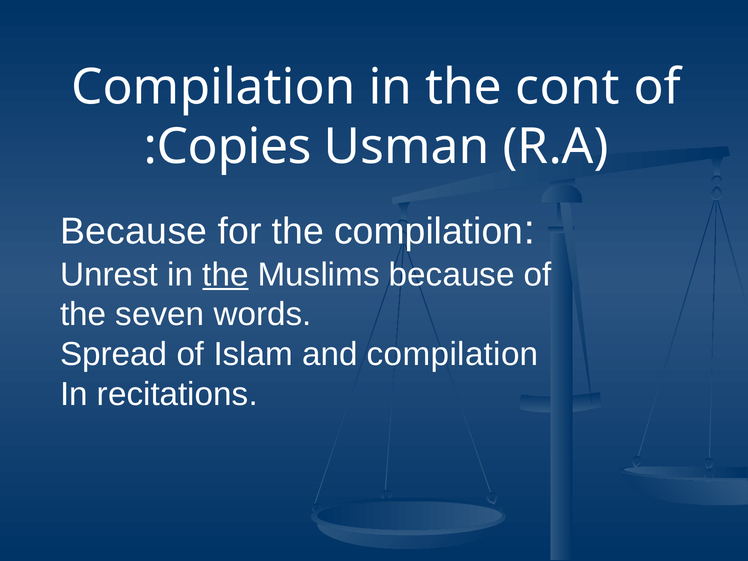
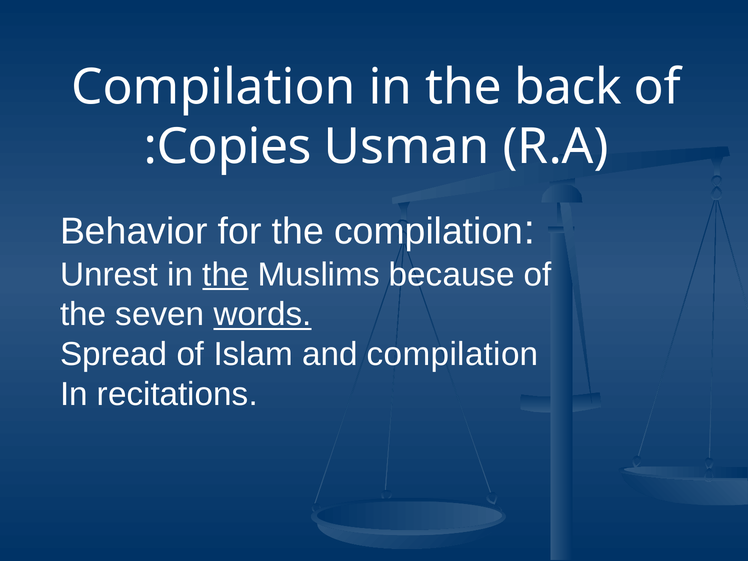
cont: cont -> back
Because at (134, 232): Because -> Behavior
words underline: none -> present
